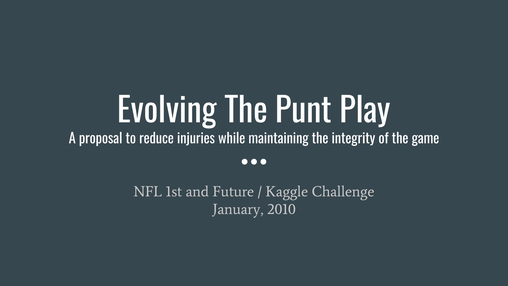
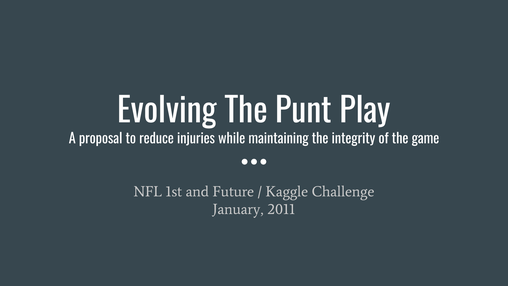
2010: 2010 -> 2011
